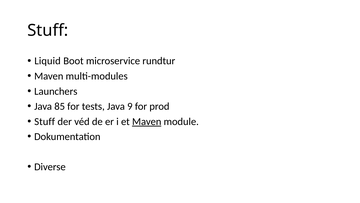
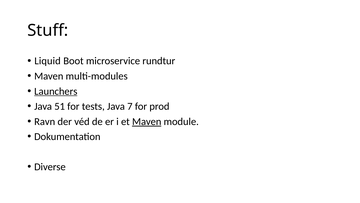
Launchers underline: none -> present
85: 85 -> 51
9: 9 -> 7
Stuff at (45, 121): Stuff -> Ravn
